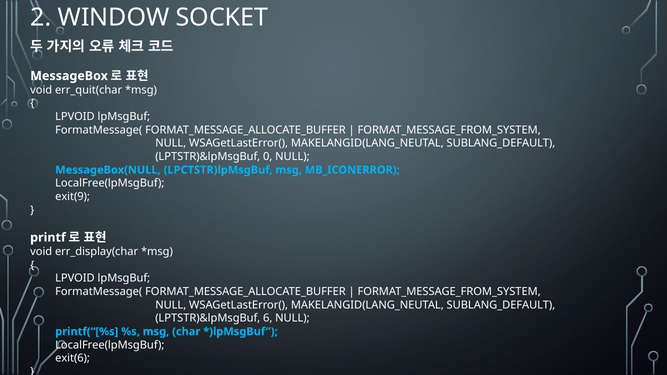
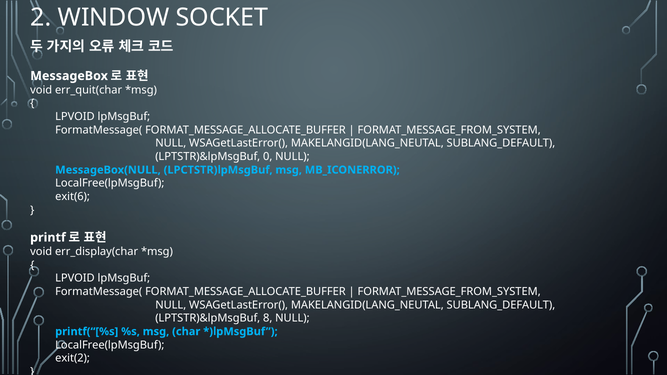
exit(9: exit(9 -> exit(6
6: 6 -> 8
exit(6: exit(6 -> exit(2
